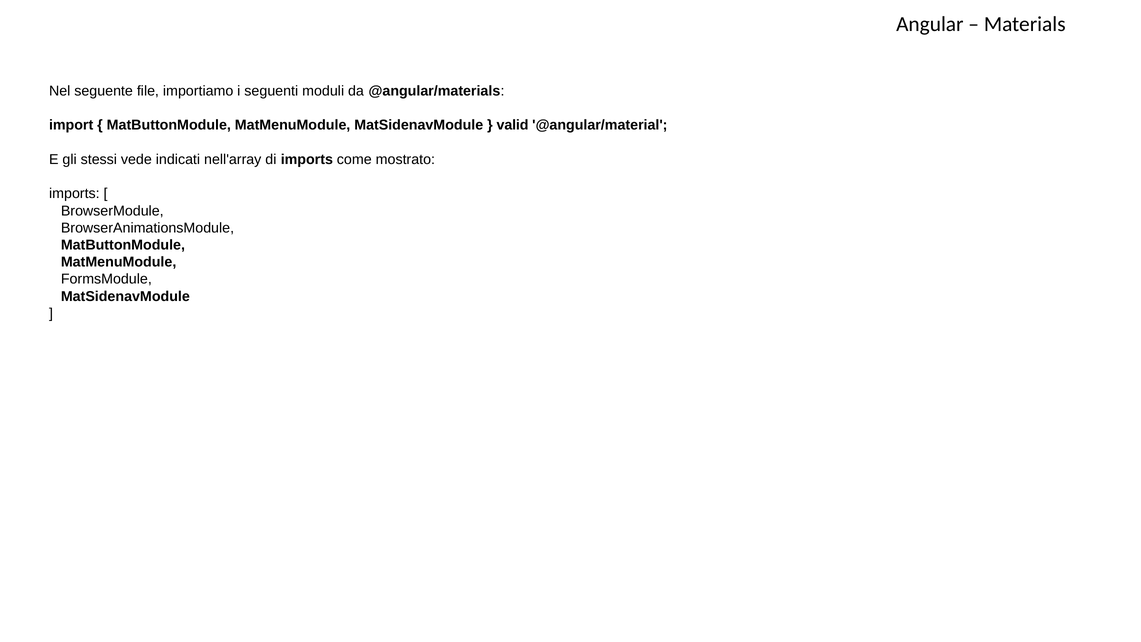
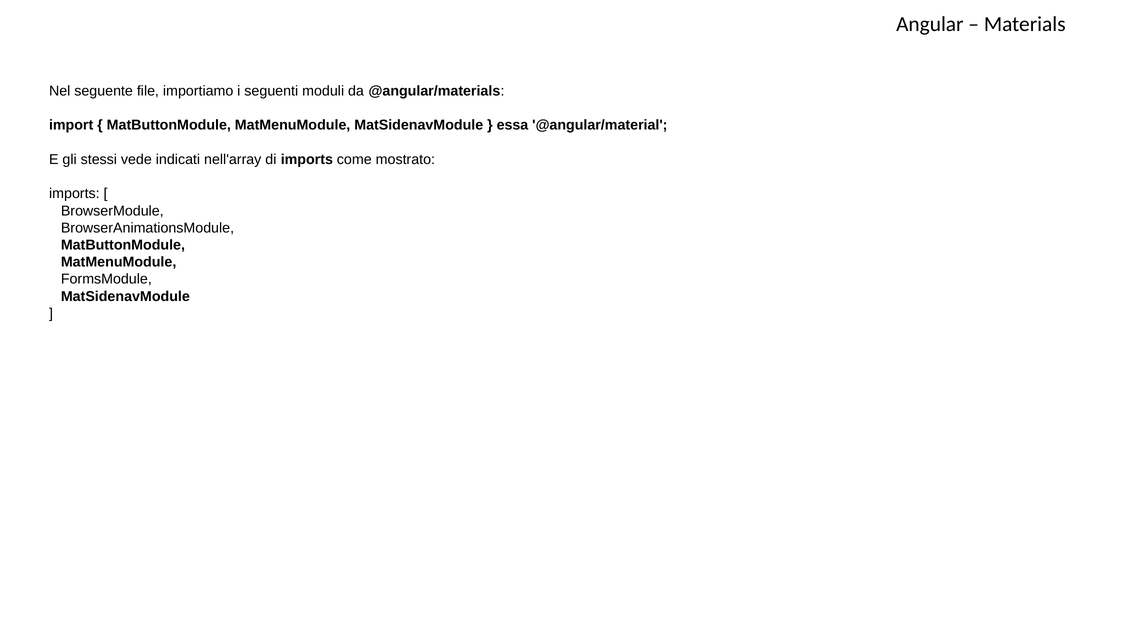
valid: valid -> essa
